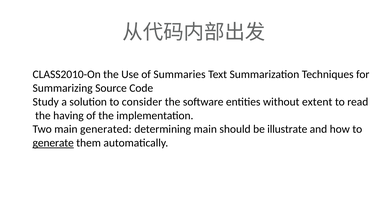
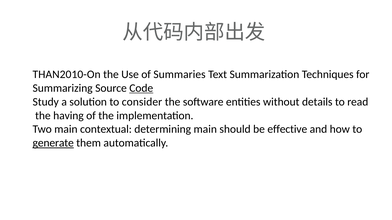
CLASS2010-On: CLASS2010-On -> THAN2010-On
Code underline: none -> present
extent: extent -> details
generated: generated -> contextual
illustrate: illustrate -> effective
